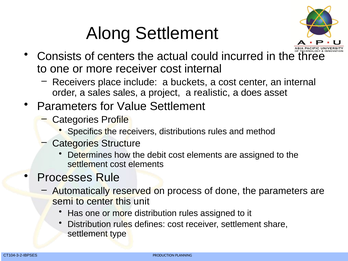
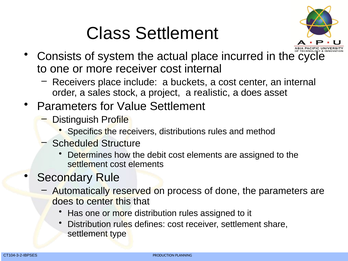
Along: Along -> Class
centers: centers -> system
actual could: could -> place
three: three -> cycle
sales sales: sales -> stock
Categories at (75, 120): Categories -> Distinguish
Categories at (75, 143): Categories -> Scheduled
Processes: Processes -> Secondary
semi at (63, 201): semi -> does
unit: unit -> that
